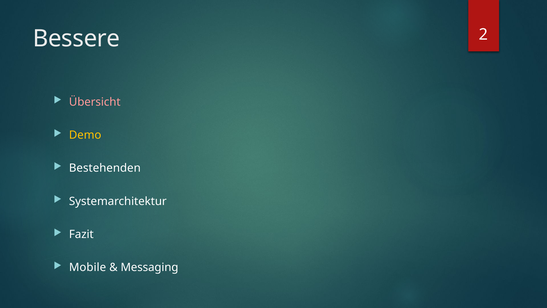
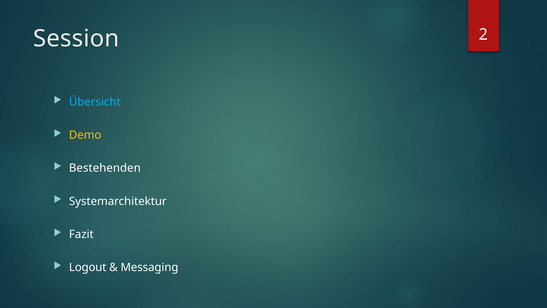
Bessere: Bessere -> Session
Übersicht colour: pink -> light blue
Mobile: Mobile -> Logout
